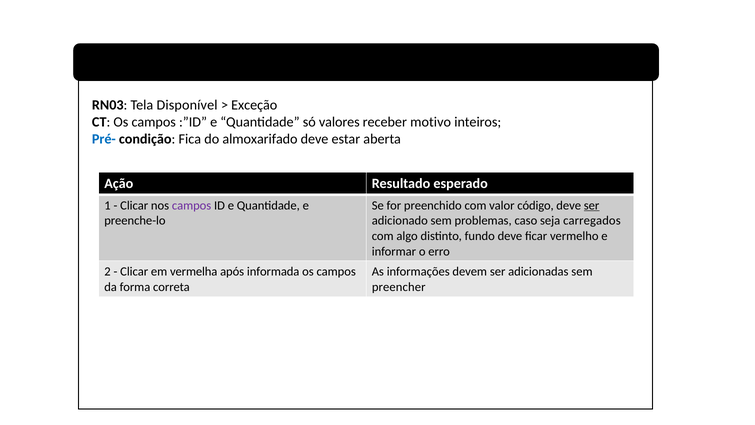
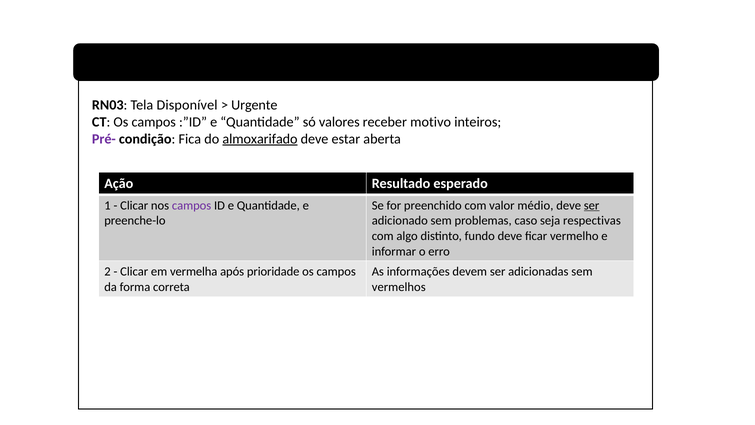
Exceção: Exceção -> Urgente
Pré- colour: blue -> purple
almoxarifado underline: none -> present
código: código -> médio
carregados: carregados -> respectivas
informada: informada -> prioridade
preencher: preencher -> vermelhos
